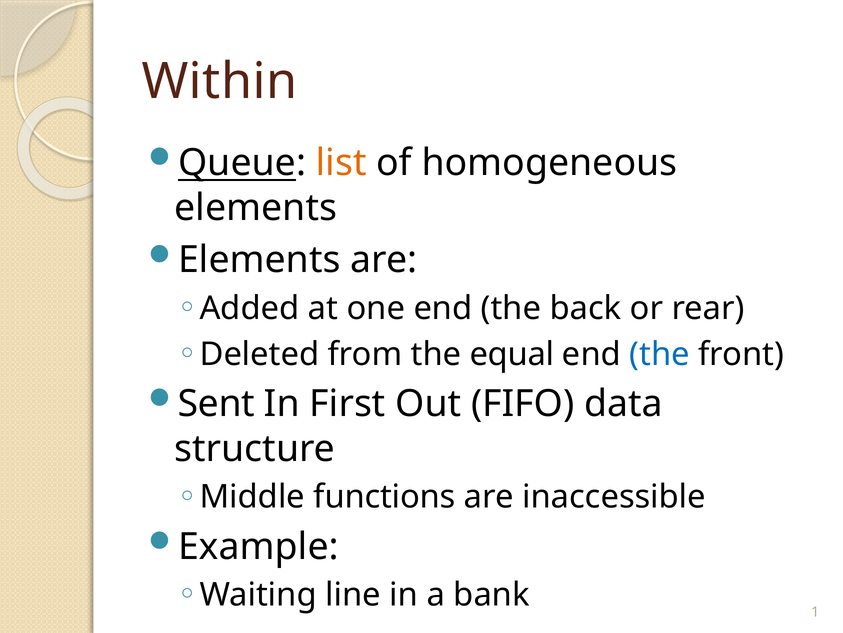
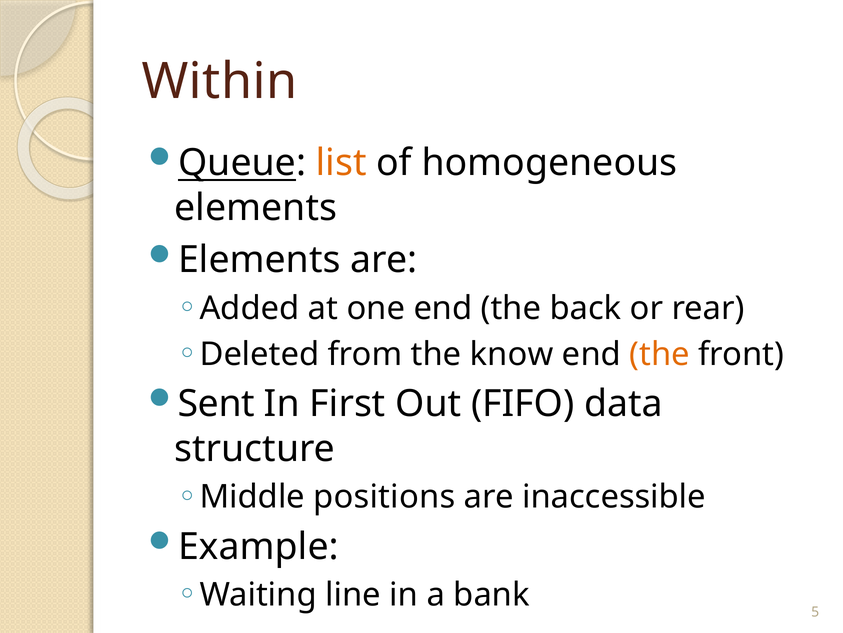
equal: equal -> know
the at (660, 354) colour: blue -> orange
functions: functions -> positions
1: 1 -> 5
